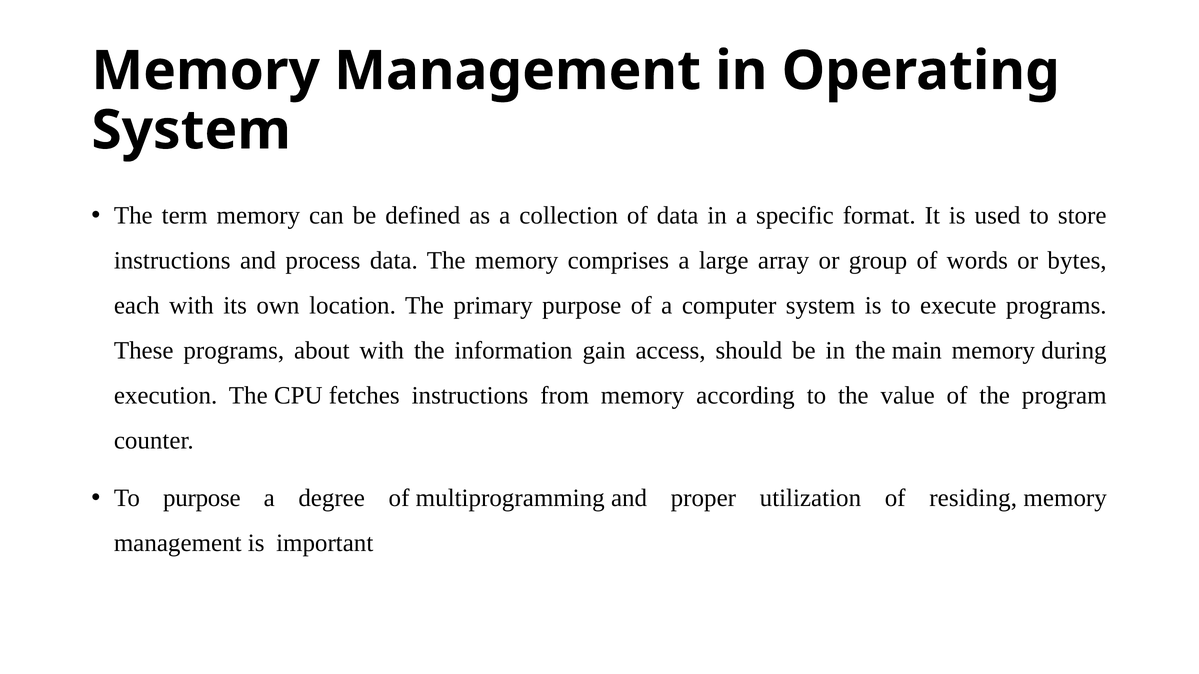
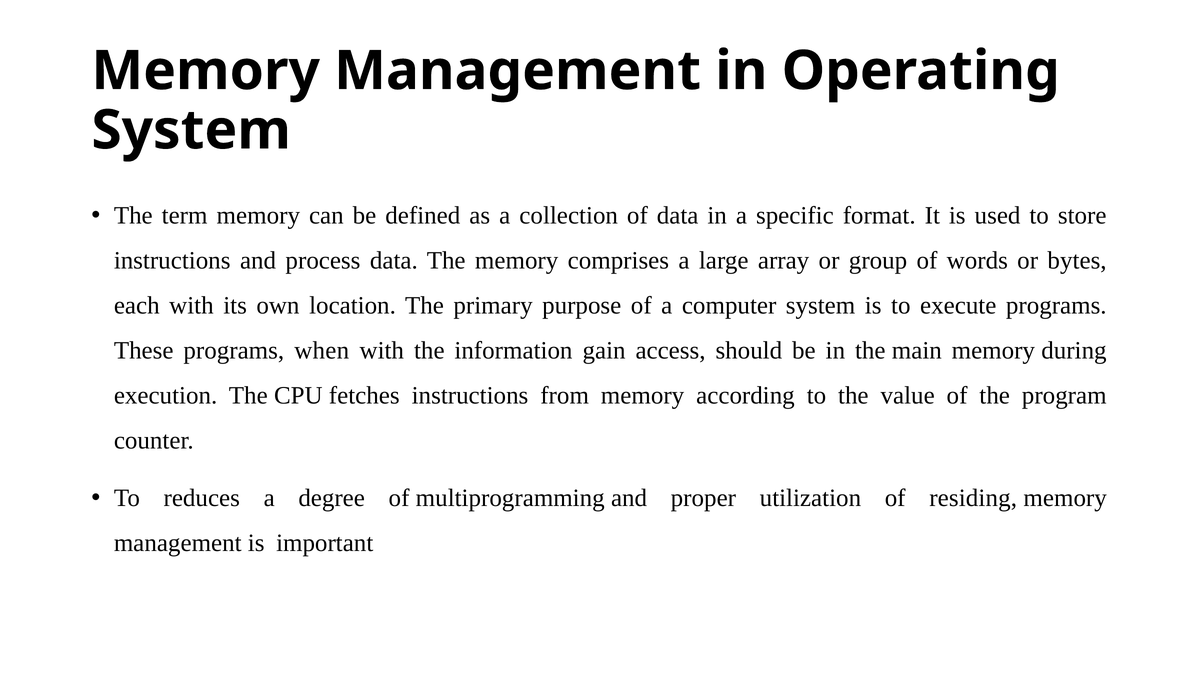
about: about -> when
To purpose: purpose -> reduces
